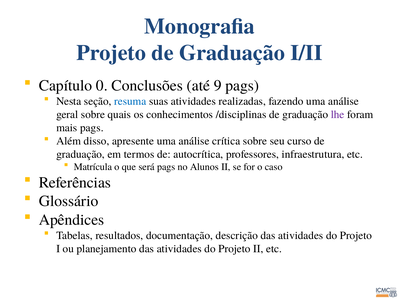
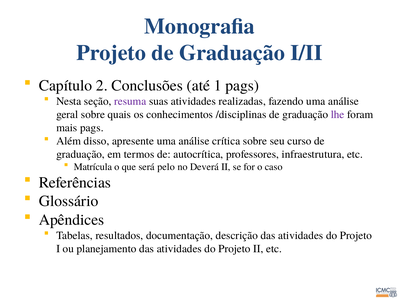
0: 0 -> 2
9: 9 -> 1
resuma colour: blue -> purple
será pags: pags -> pelo
Alunos: Alunos -> Deverá
